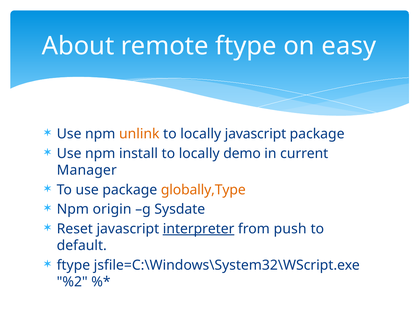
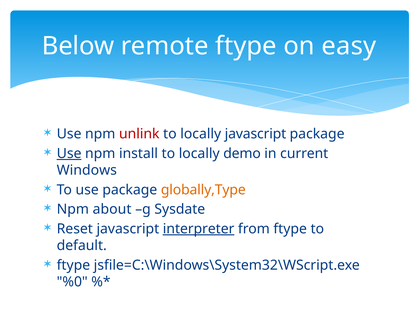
About: About -> Below
unlink colour: orange -> red
Use at (69, 154) underline: none -> present
Manager: Manager -> Windows
origin: origin -> about
from push: push -> ftype
%2: %2 -> %0
